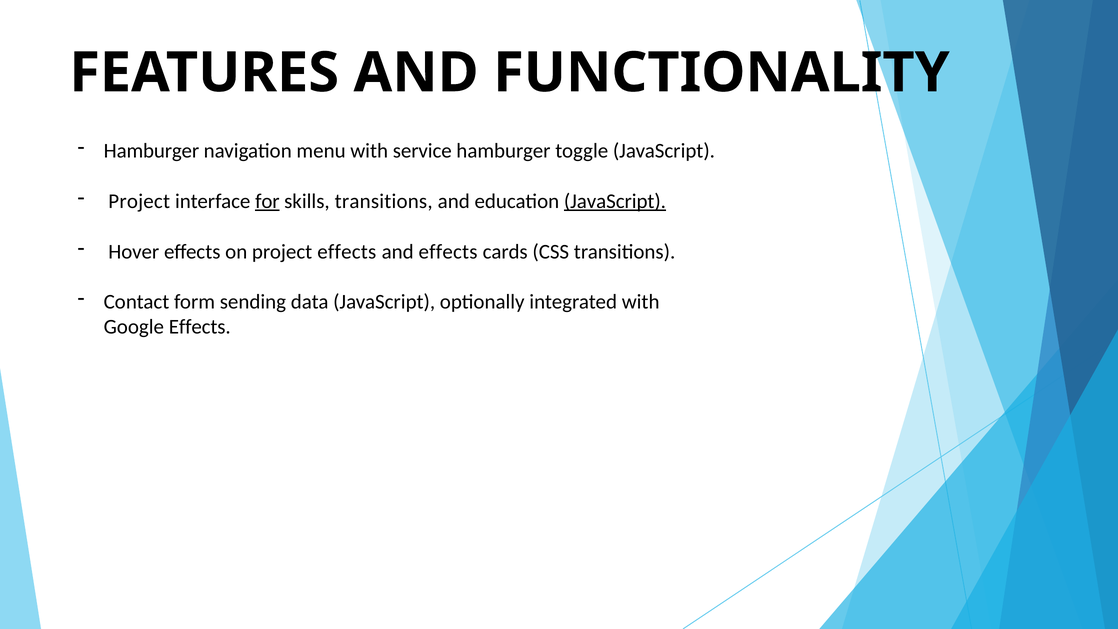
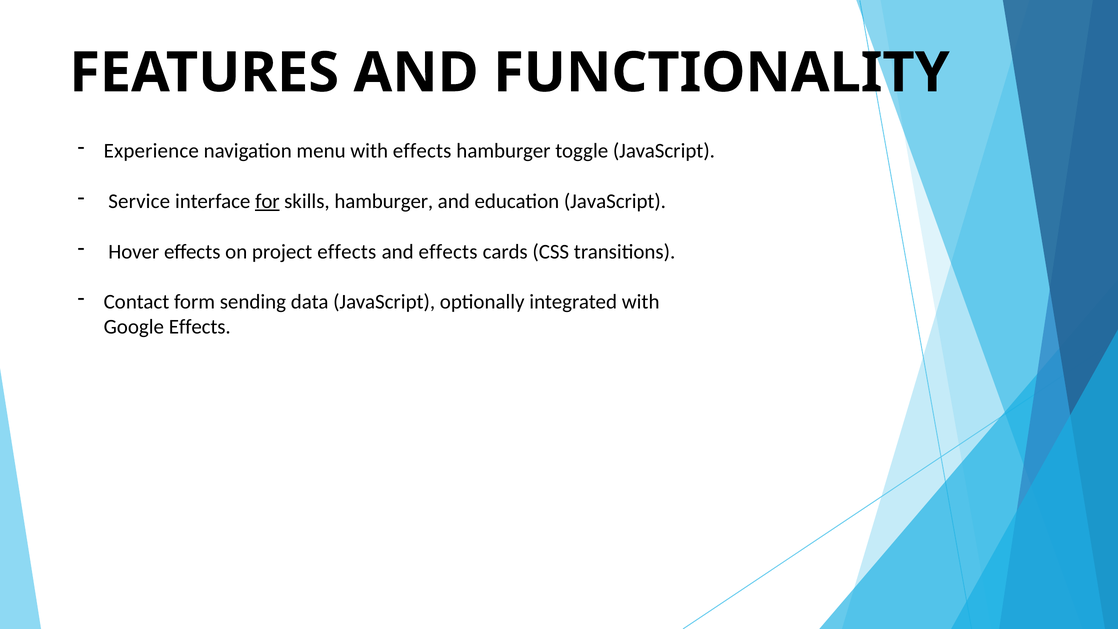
Hamburger at (151, 151): Hamburger -> Experience
with service: service -> effects
Project at (139, 201): Project -> Service
skills transitions: transitions -> hamburger
JavaScript at (615, 201) underline: present -> none
